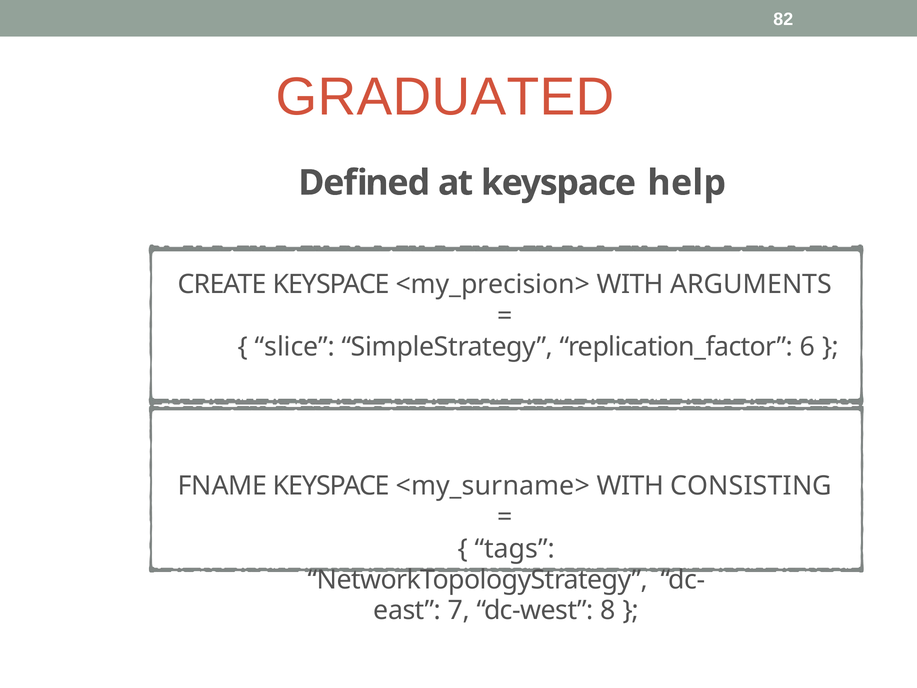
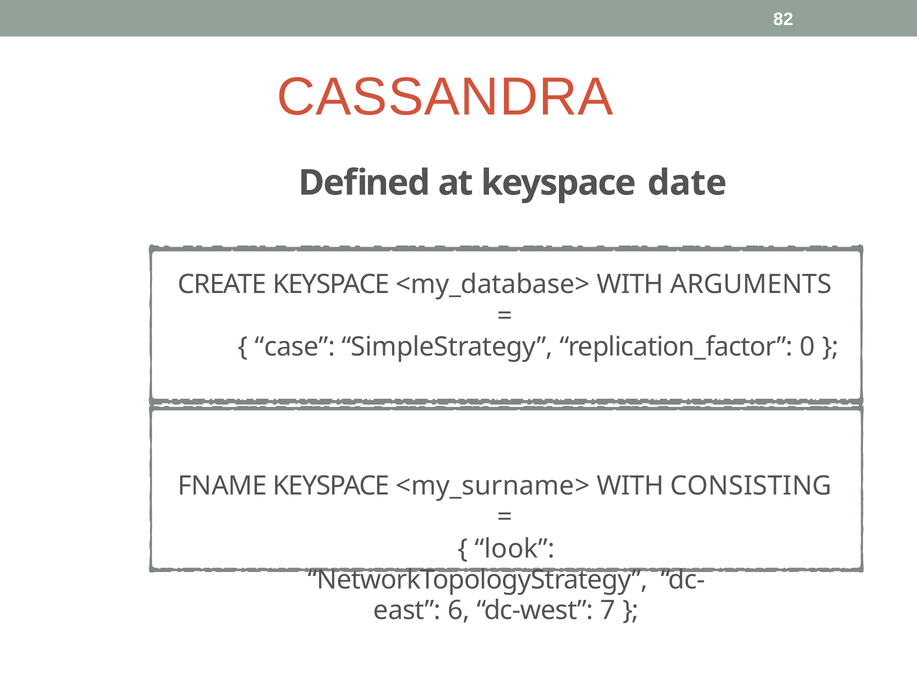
GRADUATED: GRADUATED -> CASSANDRA
help: help -> date
<my_precision>: <my_precision> -> <my_database>
slice: slice -> case
6: 6 -> 0
tags: tags -> look
7: 7 -> 6
8: 8 -> 7
